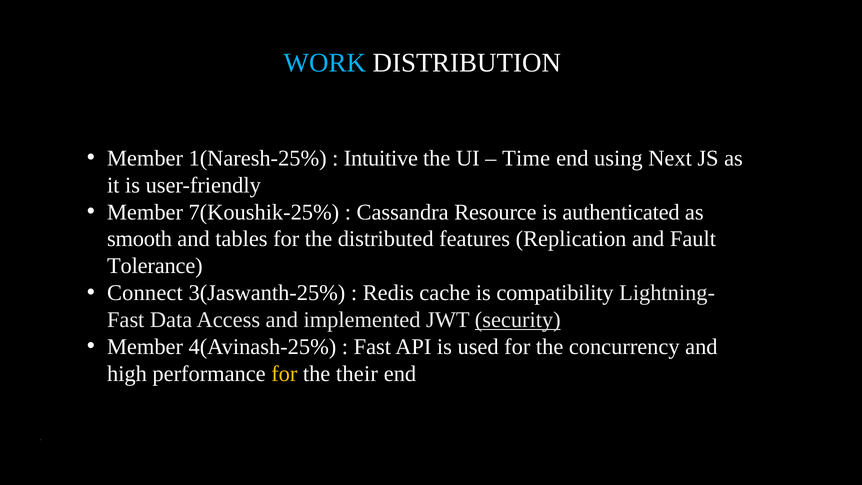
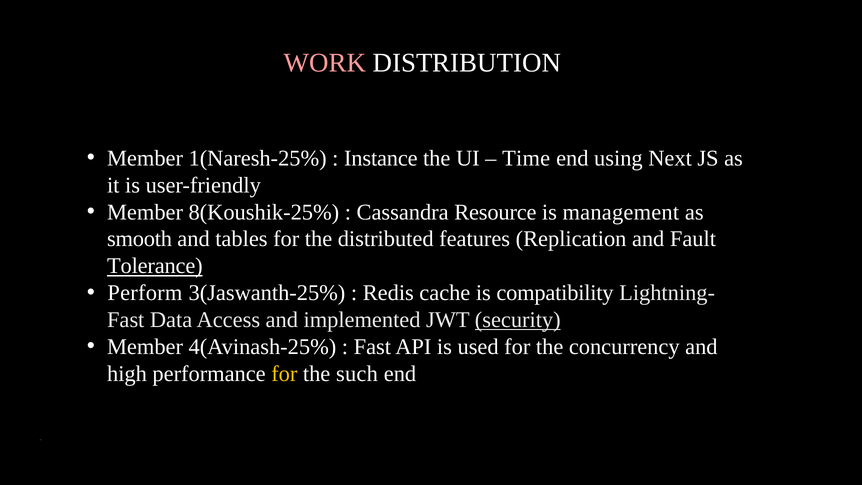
WORK colour: light blue -> pink
Intuitive: Intuitive -> Instance
7(Koushik-25%: 7(Koushik-25% -> 8(Koushik-25%
authenticated: authenticated -> management
Tolerance underline: none -> present
Connect: Connect -> Perform
their: their -> such
